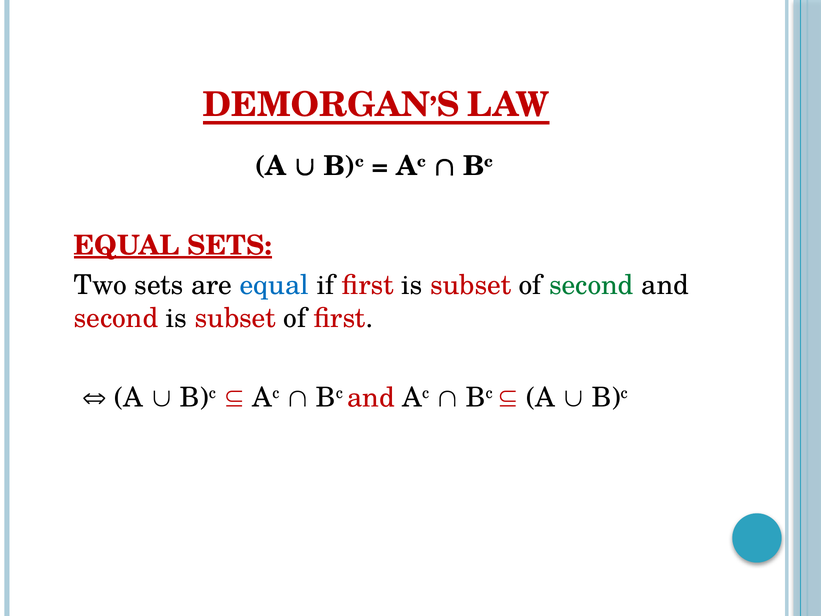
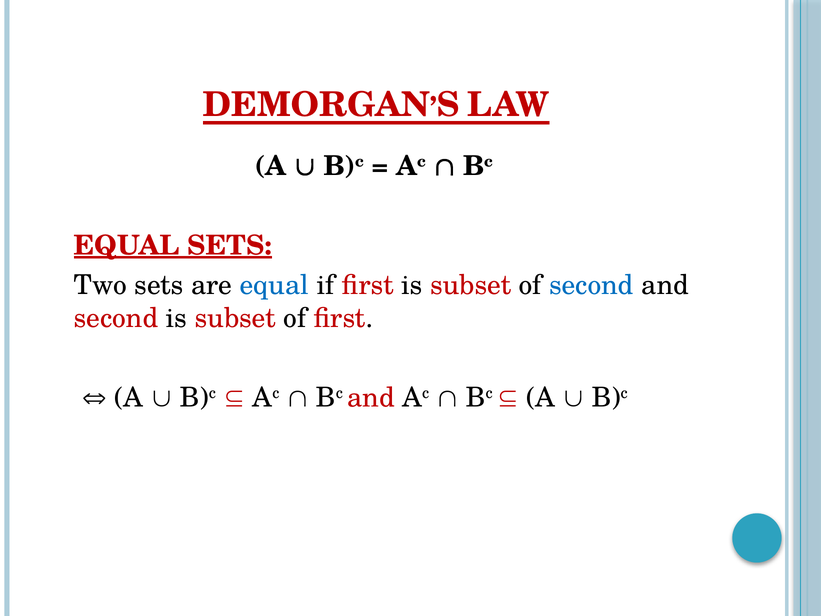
second at (591, 285) colour: green -> blue
